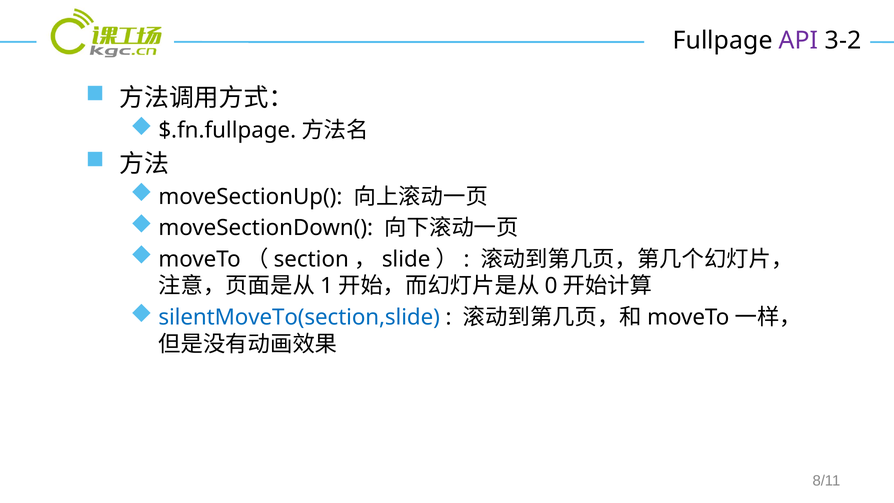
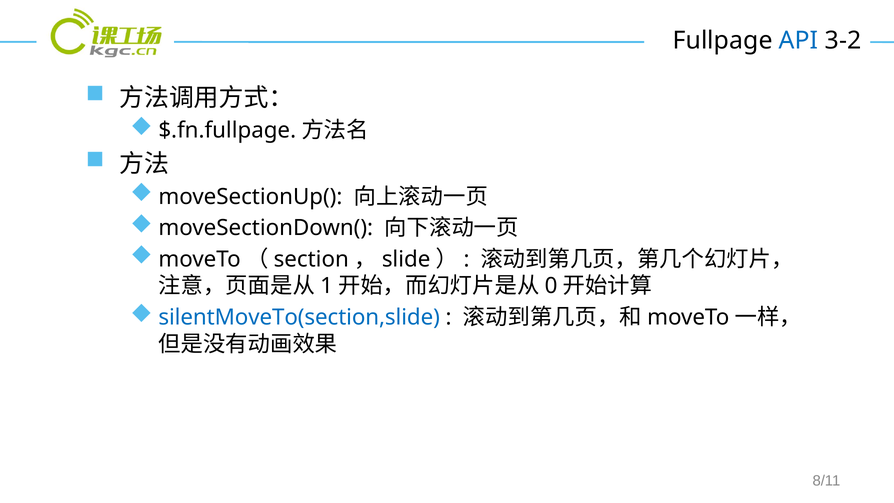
API colour: purple -> blue
